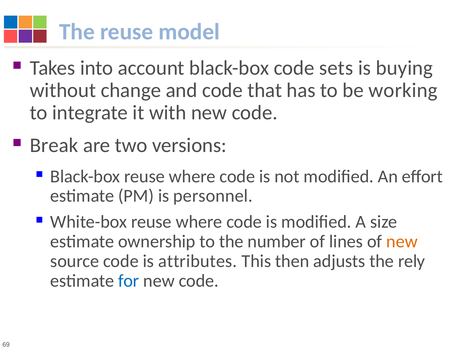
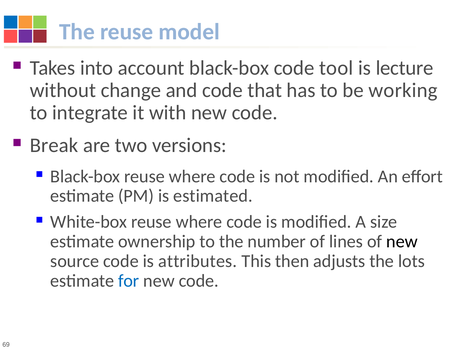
sets: sets -> tool
buying: buying -> lecture
personnel: personnel -> estimated
new at (402, 241) colour: orange -> black
rely: rely -> lots
